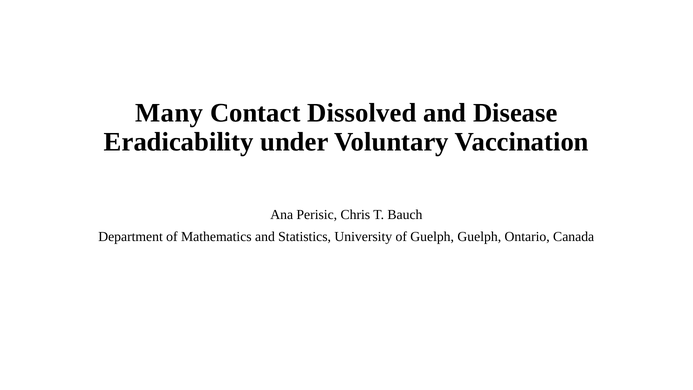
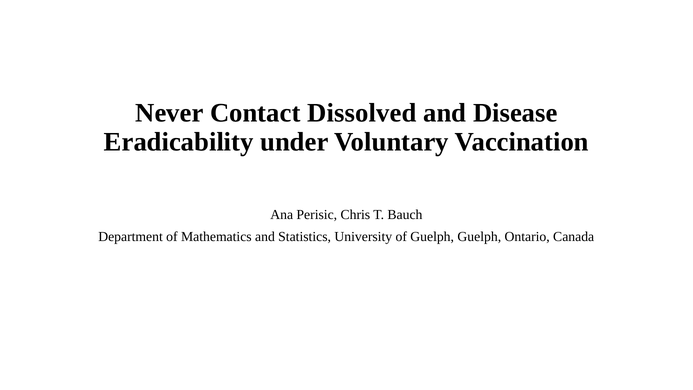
Many: Many -> Never
